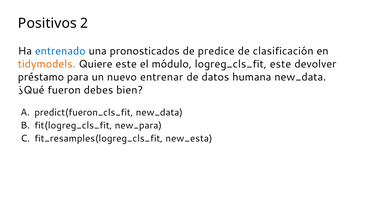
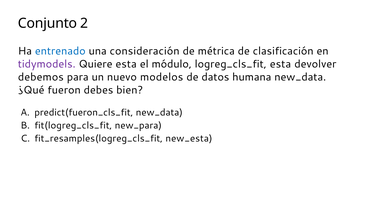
Positivos: Positivos -> Conjunto
pronosticados: pronosticados -> consideración
predice: predice -> métrica
tidymodels colour: orange -> purple
Quiere este: este -> esta
logreg_cls_fit este: este -> esta
préstamo: préstamo -> debemos
entrenar: entrenar -> modelos
